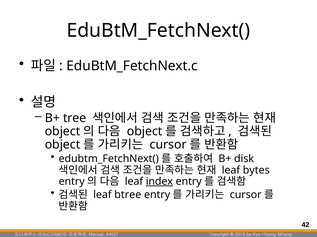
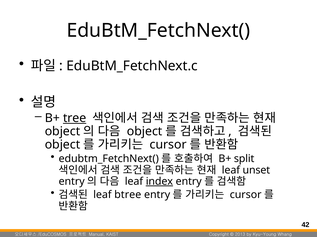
tree underline: none -> present
disk: disk -> split
bytes: bytes -> unset
